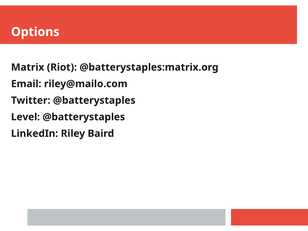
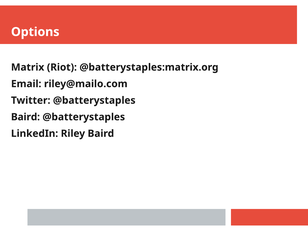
Level at (25, 117): Level -> Baird
